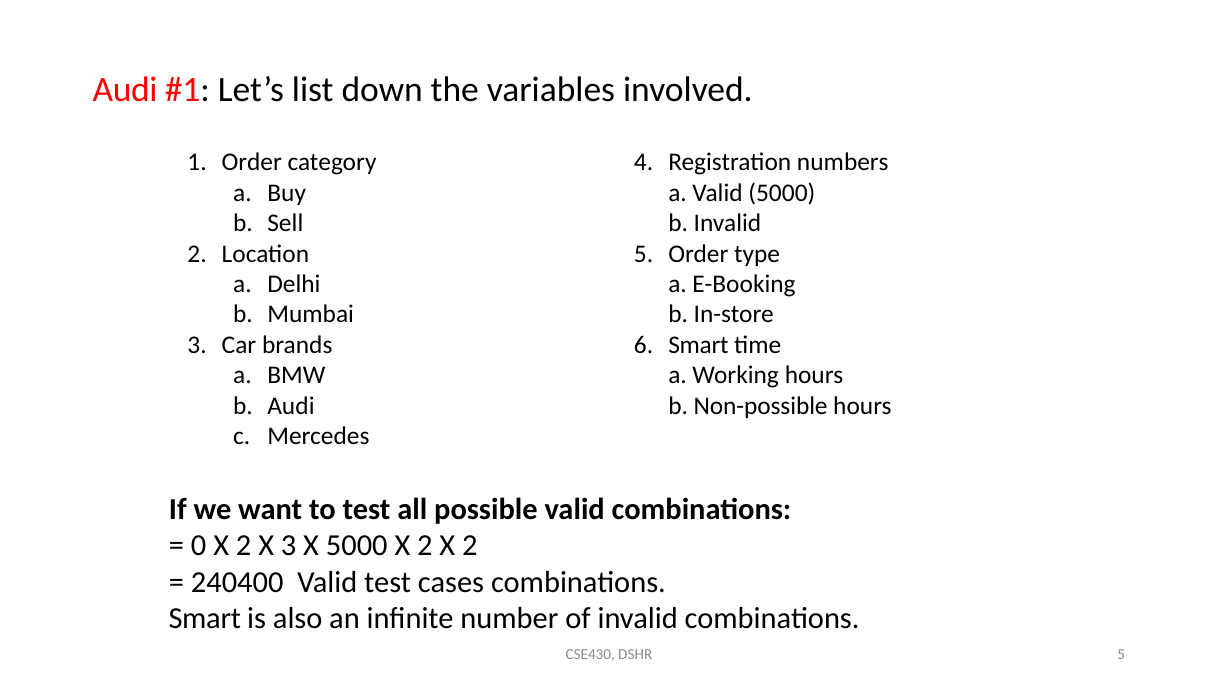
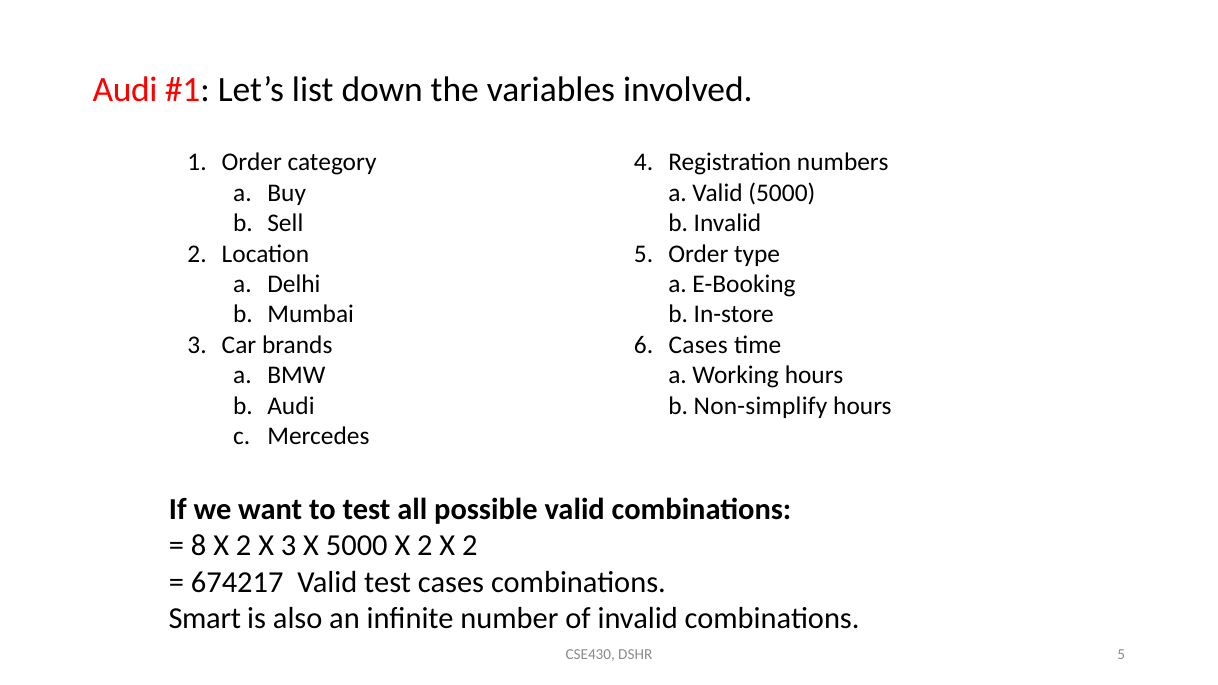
Smart at (698, 345): Smart -> Cases
Non-possible: Non-possible -> Non-simplify
0: 0 -> 8
240400: 240400 -> 674217
